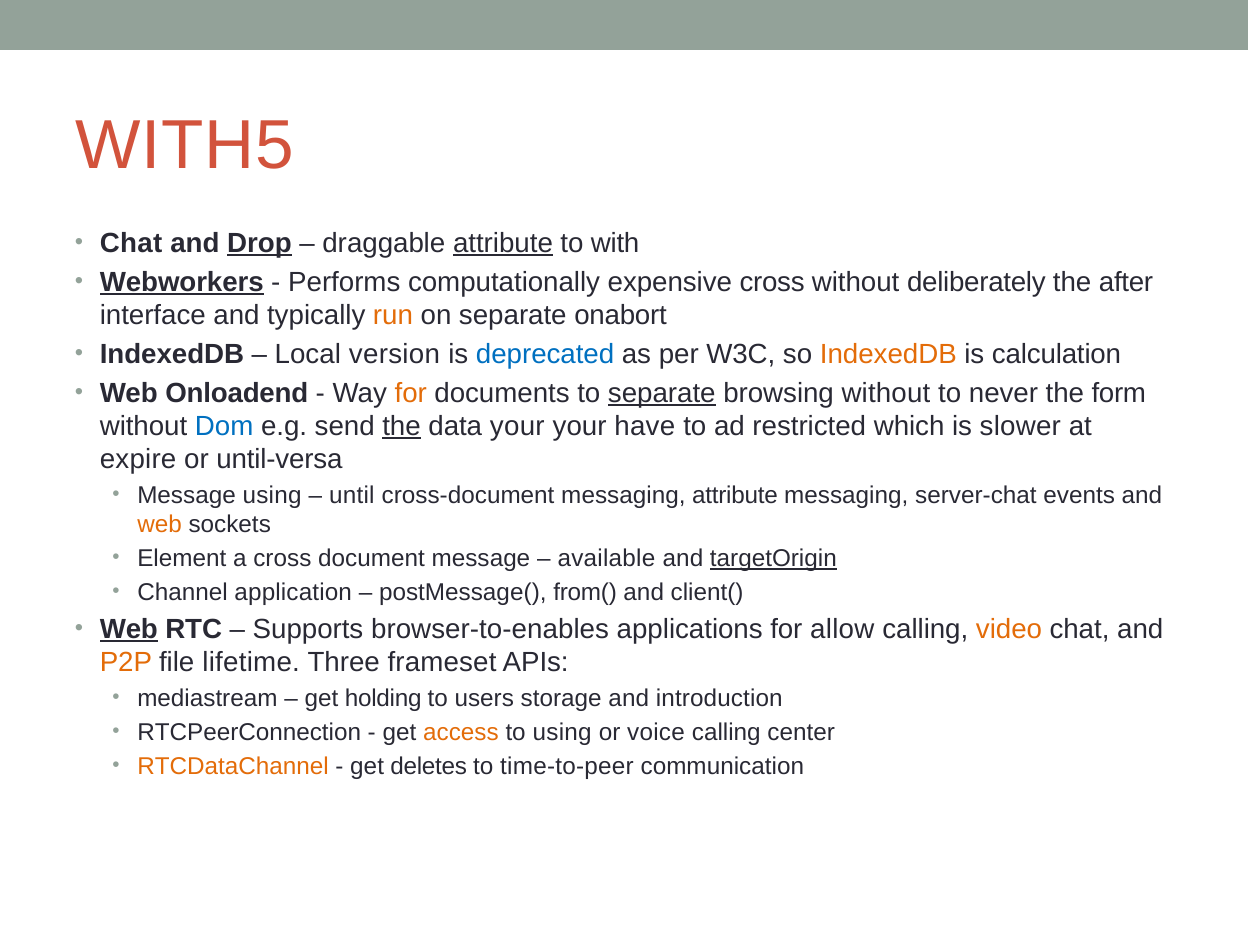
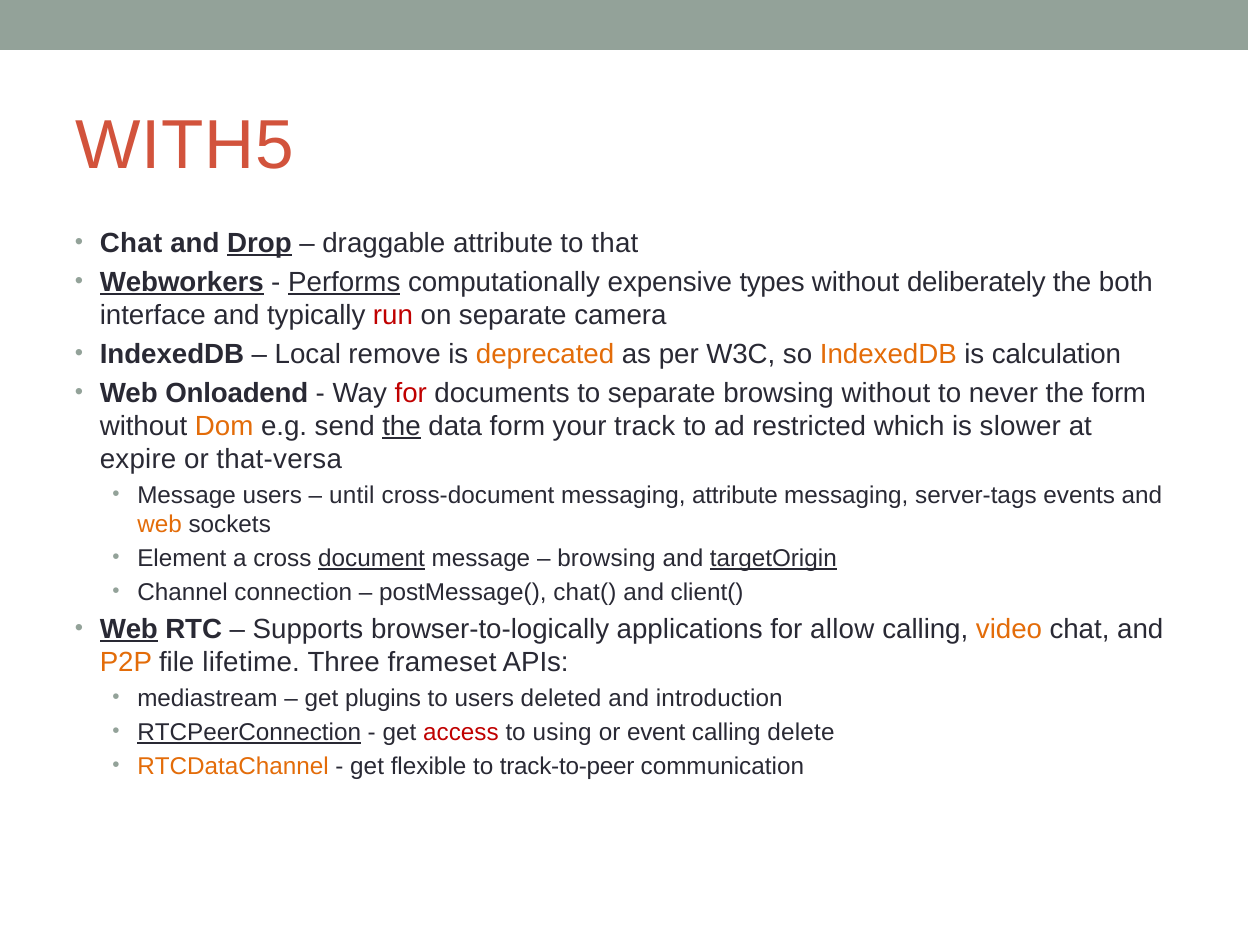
attribute at (503, 243) underline: present -> none
with: with -> that
Performs underline: none -> present
expensive cross: cross -> types
after: after -> both
run colour: orange -> red
onabort: onabort -> camera
version: version -> remove
deprecated colour: blue -> orange
for at (411, 393) colour: orange -> red
separate at (662, 393) underline: present -> none
Dom colour: blue -> orange
data your: your -> form
have: have -> track
until-versa: until-versa -> that-versa
Message using: using -> users
server-chat: server-chat -> server-tags
document underline: none -> present
available at (606, 558): available -> browsing
application: application -> connection
from(: from( -> chat(
browser-to-enables: browser-to-enables -> browser-to-logically
holding: holding -> plugins
storage: storage -> deleted
RTCPeerConnection underline: none -> present
access colour: orange -> red
voice: voice -> event
center: center -> delete
deletes: deletes -> flexible
time-to-peer: time-to-peer -> track-to-peer
